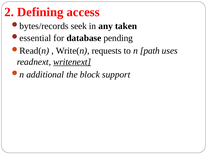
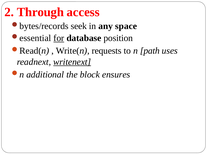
Defining: Defining -> Through
taken: taken -> space
for underline: none -> present
pending: pending -> position
support: support -> ensures
